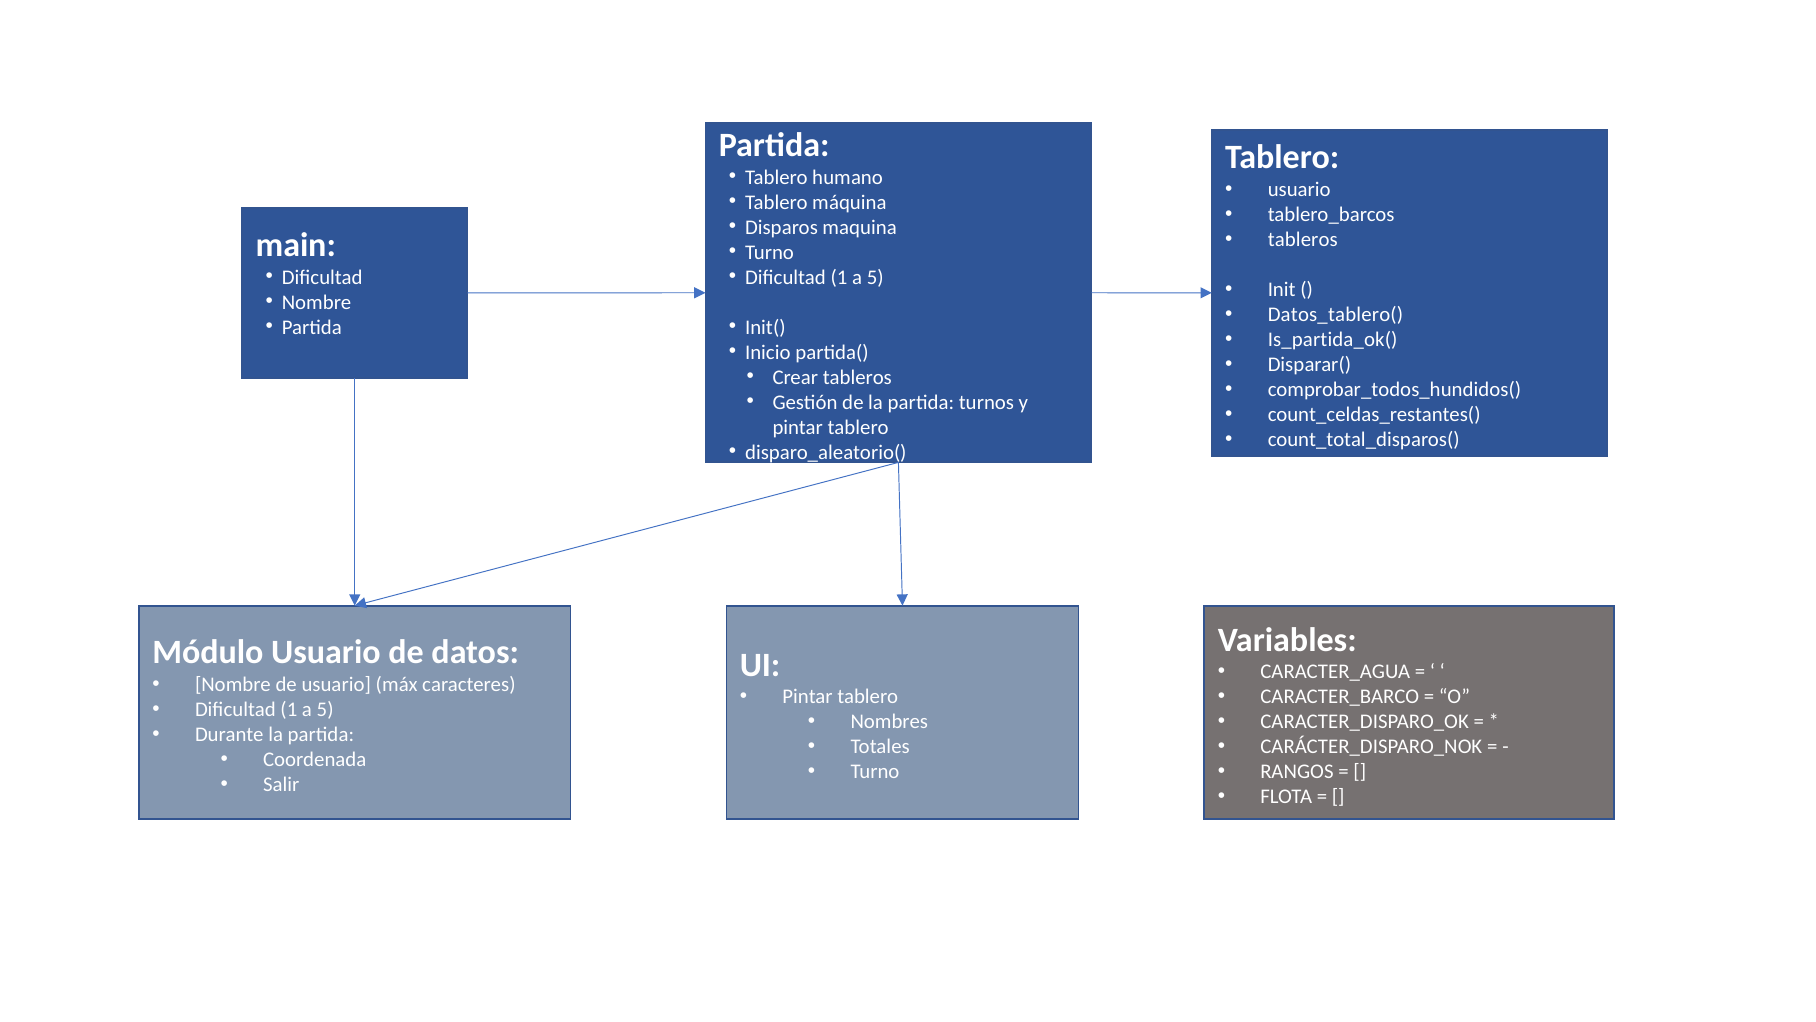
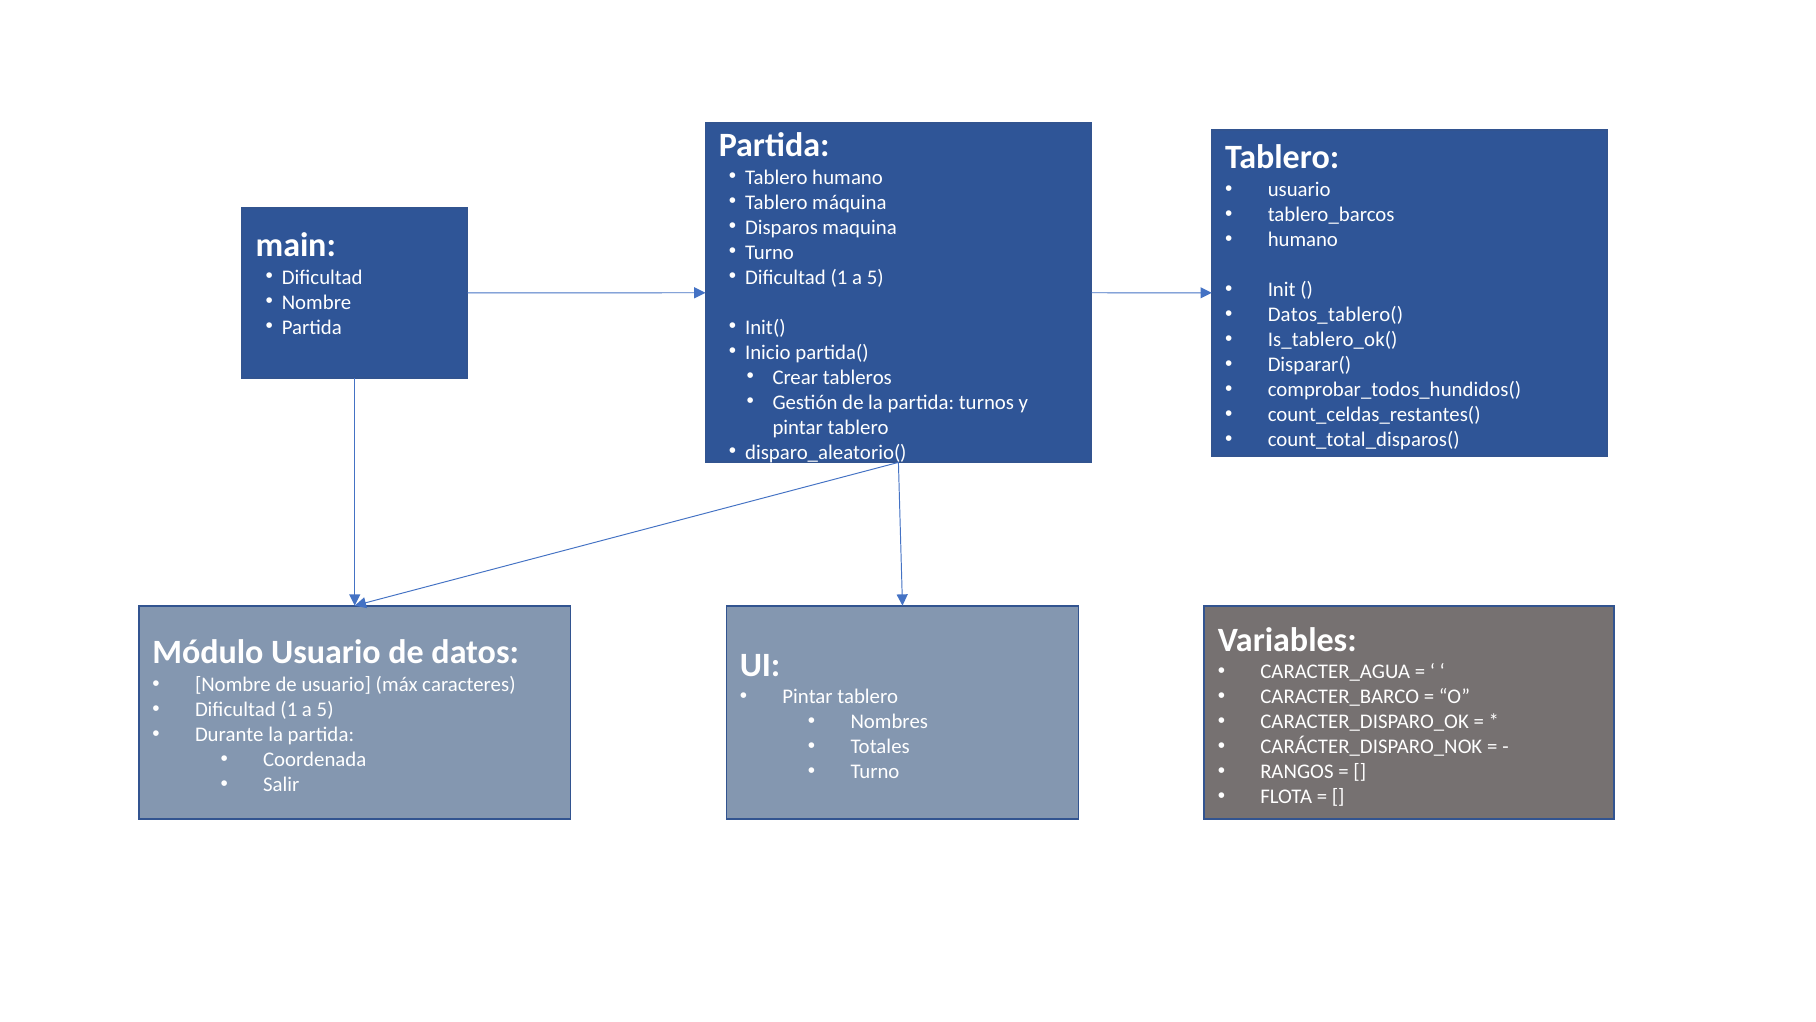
tableros at (1303, 240): tableros -> humano
Is_partida_ok(: Is_partida_ok( -> Is_tablero_ok(
